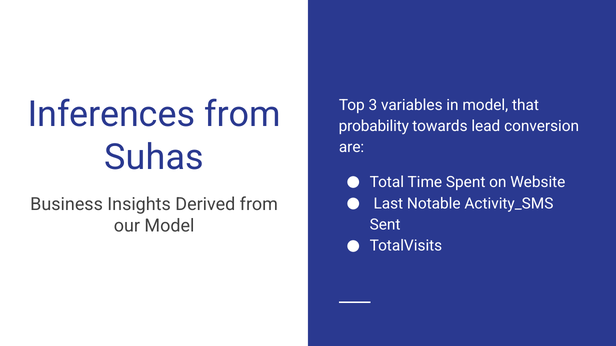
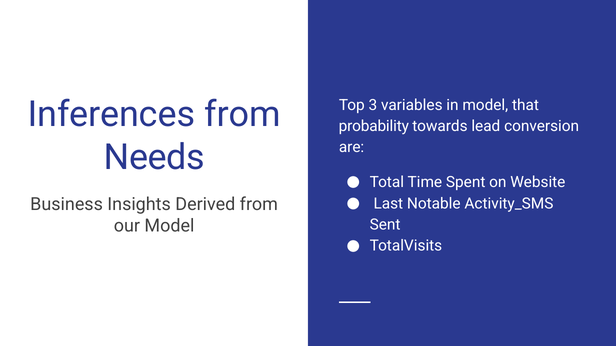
Suhas: Suhas -> Needs
